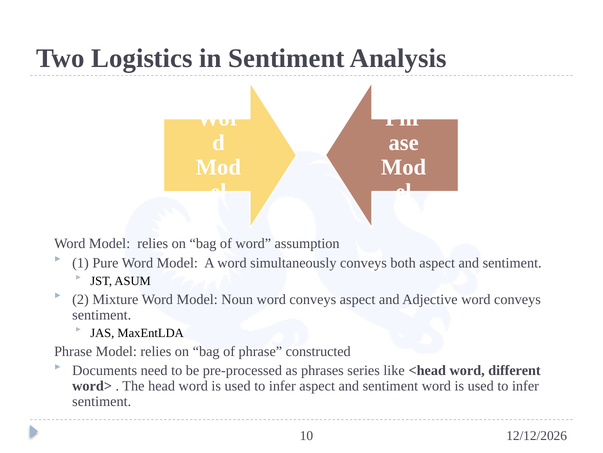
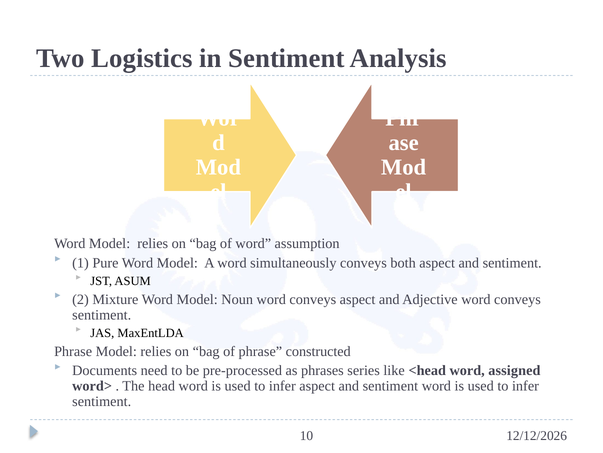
different: different -> assigned
